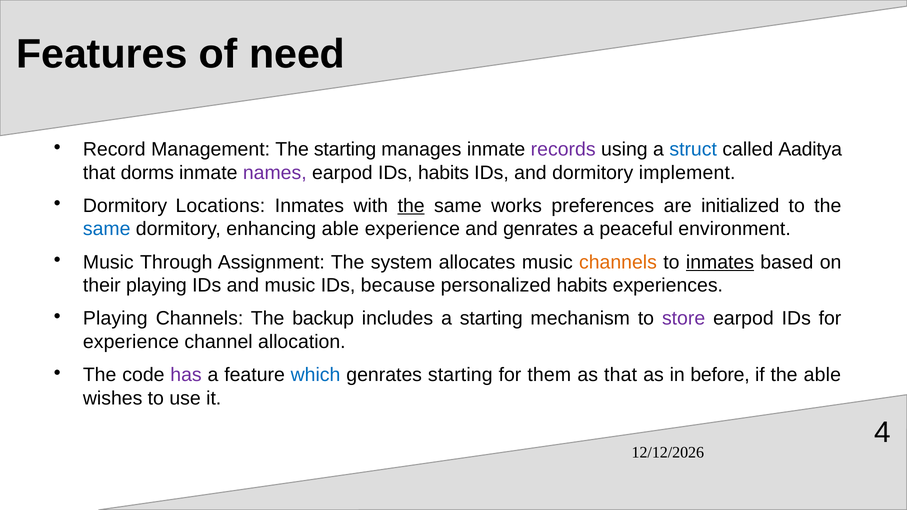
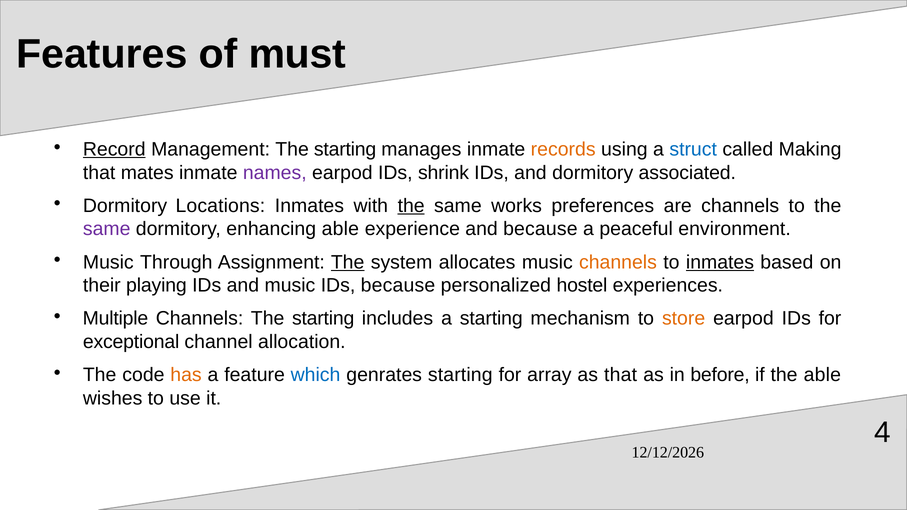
need: need -> must
Record underline: none -> present
records colour: purple -> orange
Aaditya: Aaditya -> Making
dorms: dorms -> mates
IDs habits: habits -> shrink
implement: implement -> associated
are initialized: initialized -> channels
same at (107, 229) colour: blue -> purple
and genrates: genrates -> because
The at (348, 262) underline: none -> present
personalized habits: habits -> hostel
Playing at (115, 319): Playing -> Multiple
Channels The backup: backup -> starting
store colour: purple -> orange
experience at (131, 342): experience -> exceptional
has colour: purple -> orange
them: them -> array
